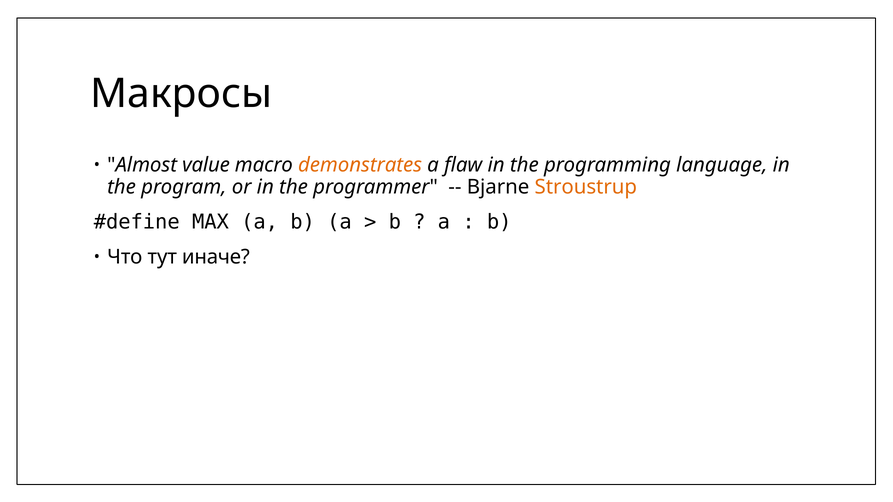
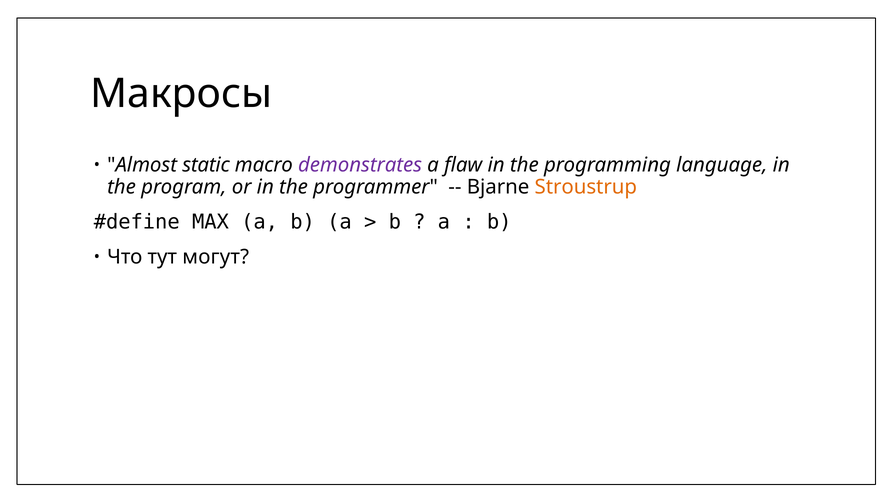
value: value -> static
demonstrates colour: orange -> purple
иначе: иначе -> могут
